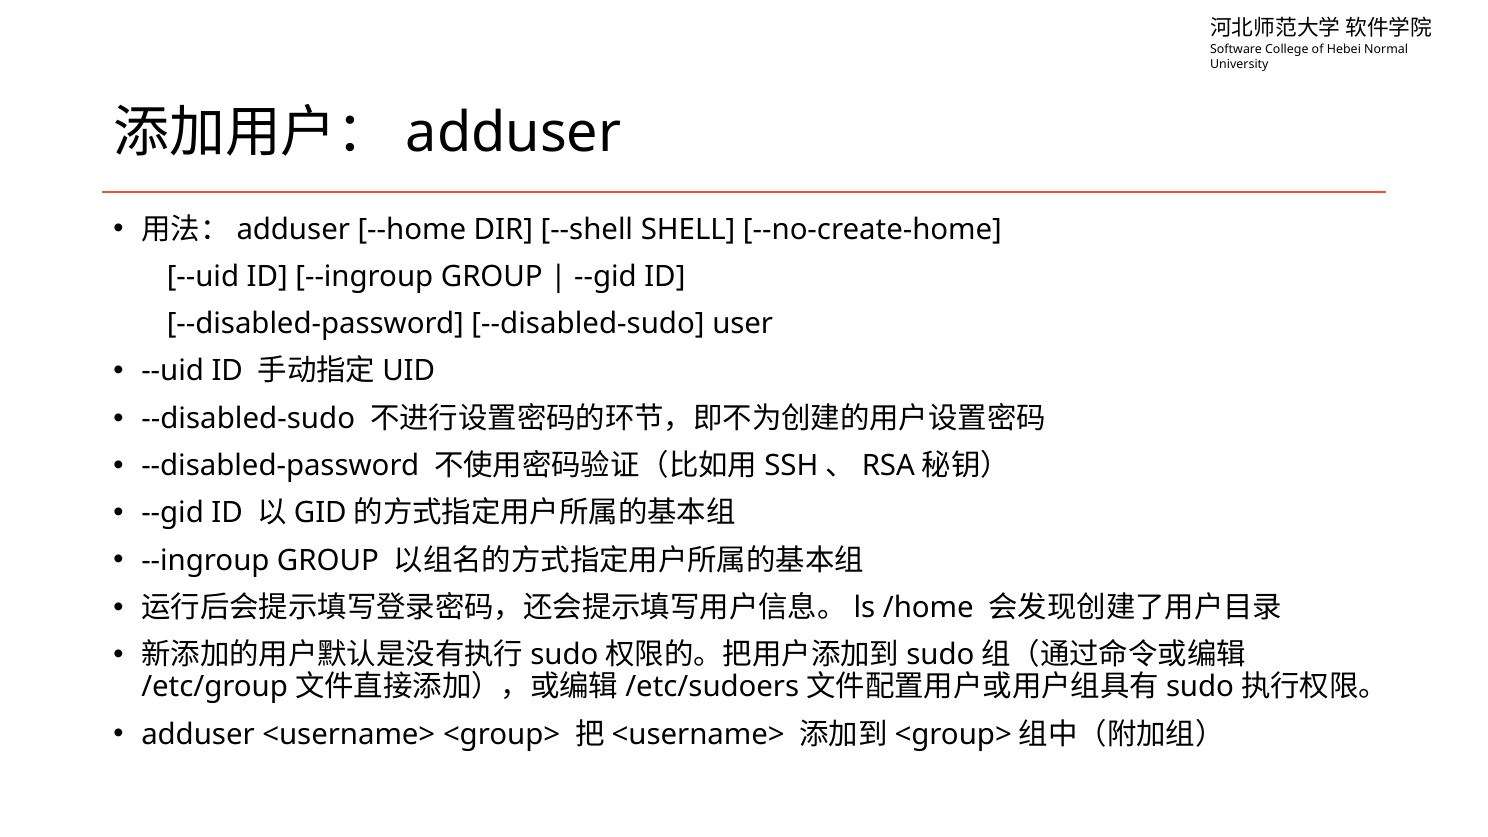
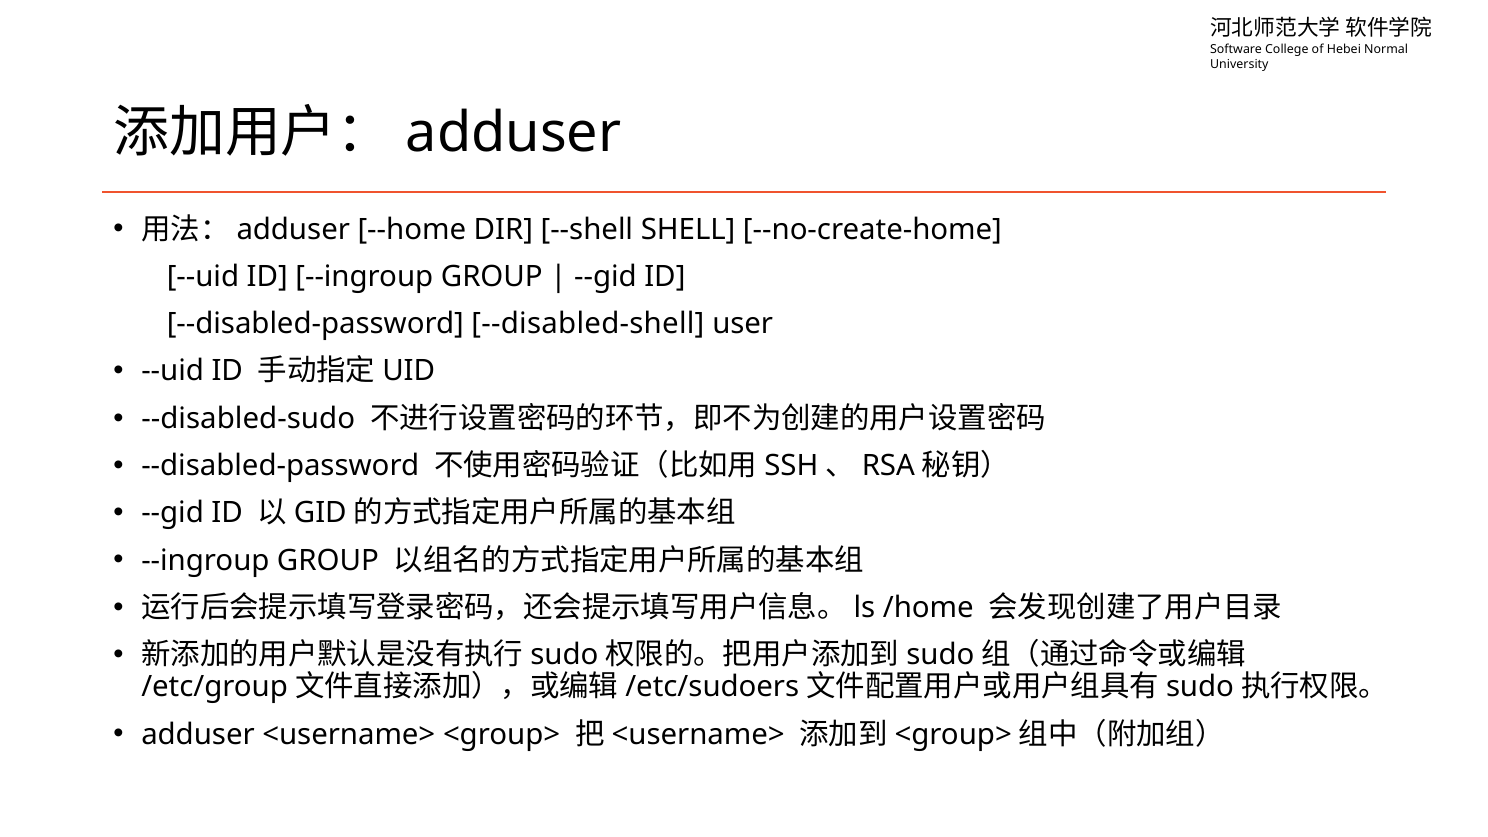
--disabled-password --disabled-sudo: --disabled-sudo -> --disabled-shell
